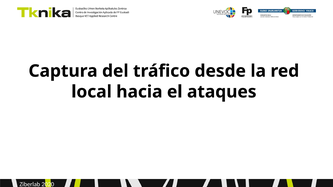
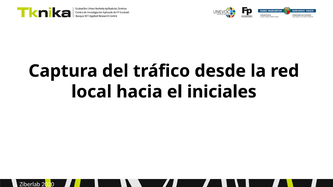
ataques: ataques -> iniciales
